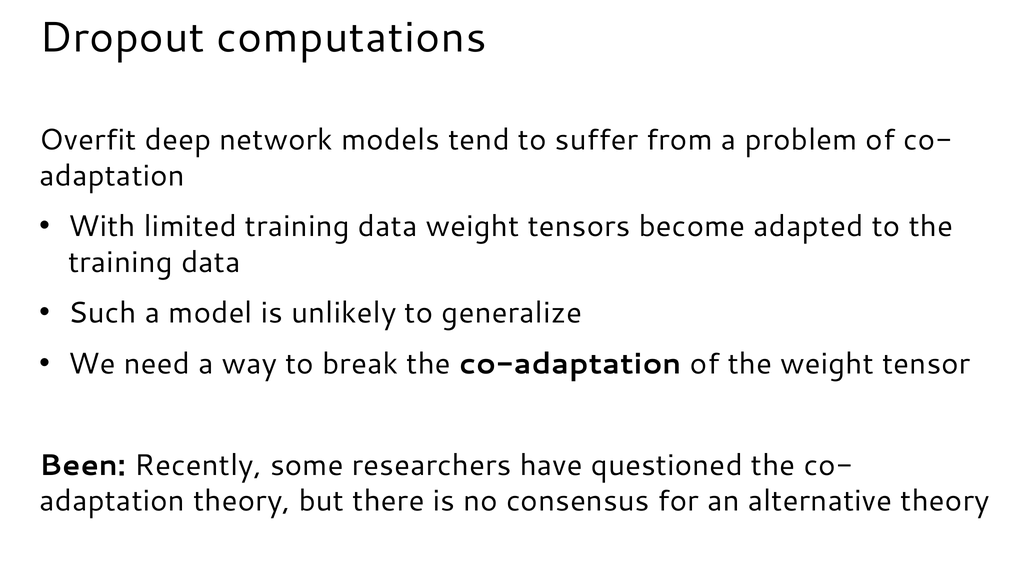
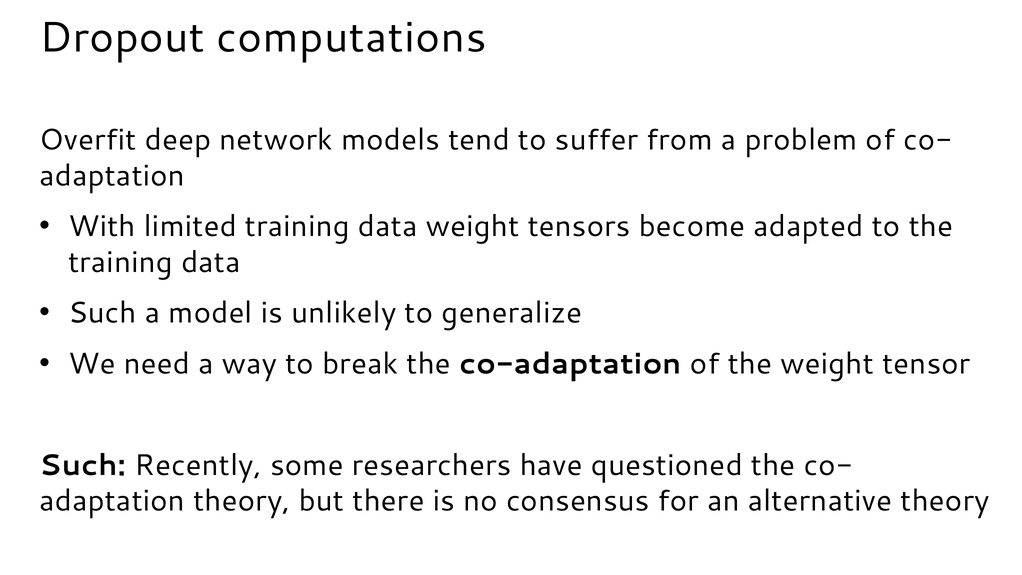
Been at (83, 465): Been -> Such
